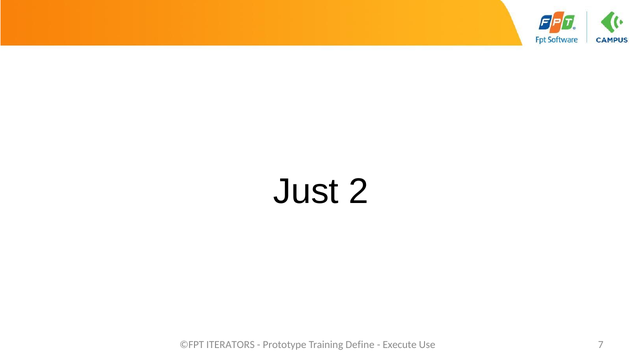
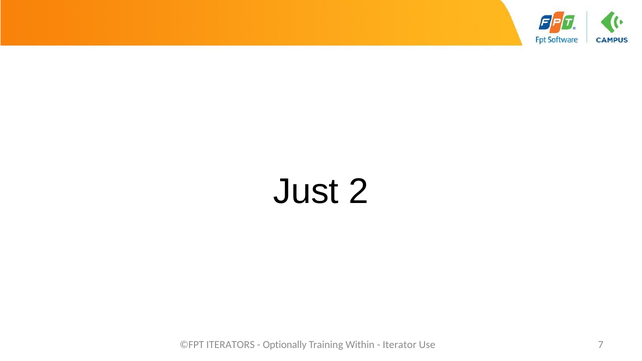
Prototype: Prototype -> Optionally
Define: Define -> Within
Execute: Execute -> Iterator
